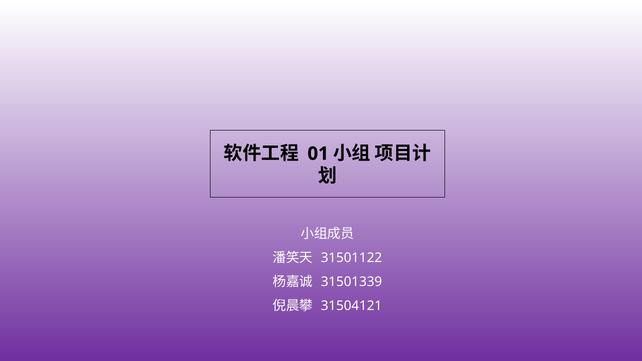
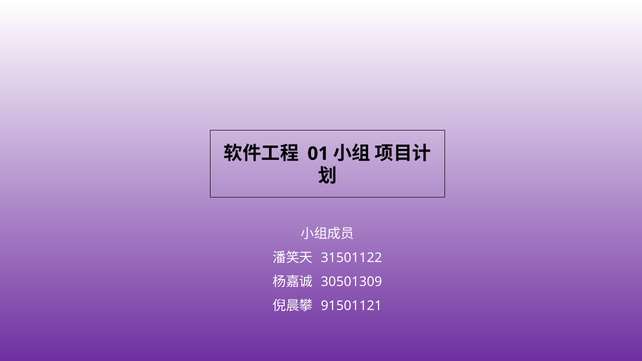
31501339: 31501339 -> 30501309
31504121: 31504121 -> 91501121
